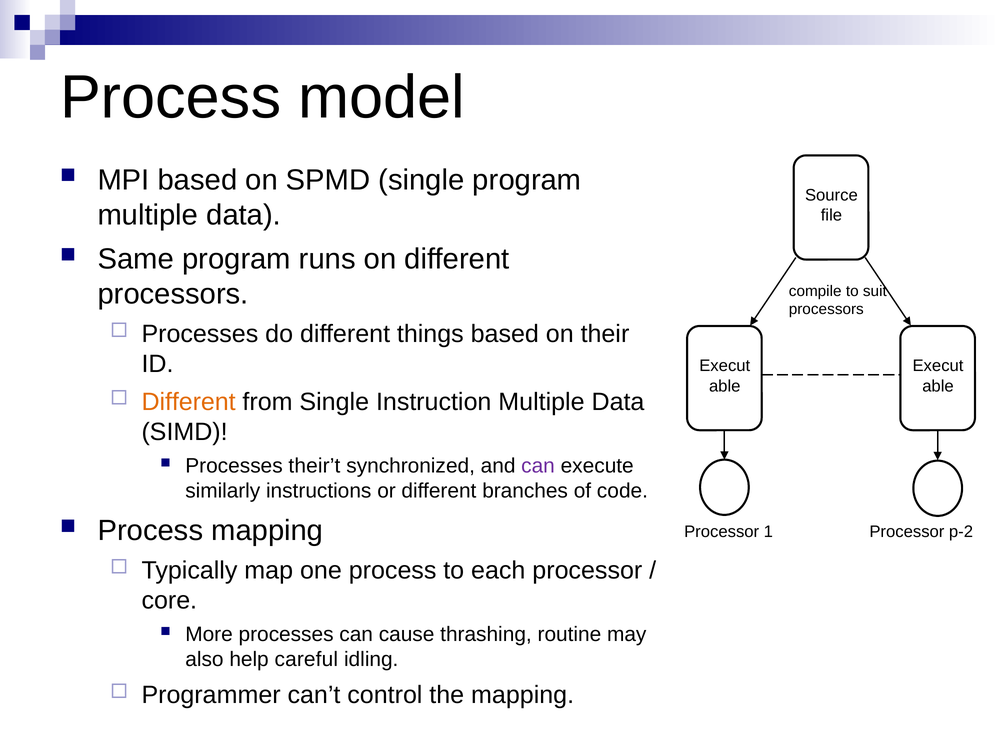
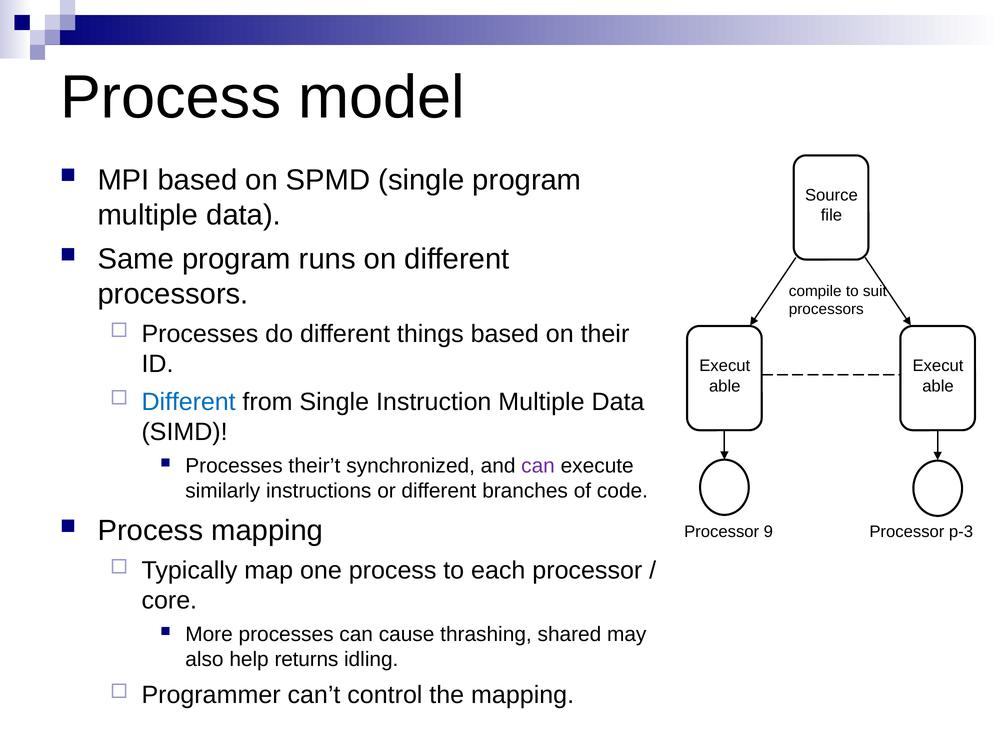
Different at (189, 402) colour: orange -> blue
1: 1 -> 9
p-2: p-2 -> p-3
routine: routine -> shared
careful: careful -> returns
